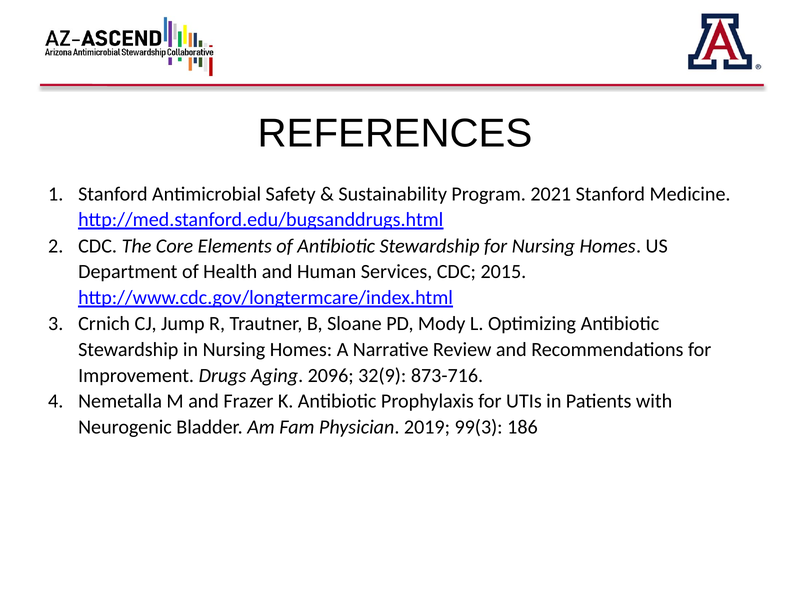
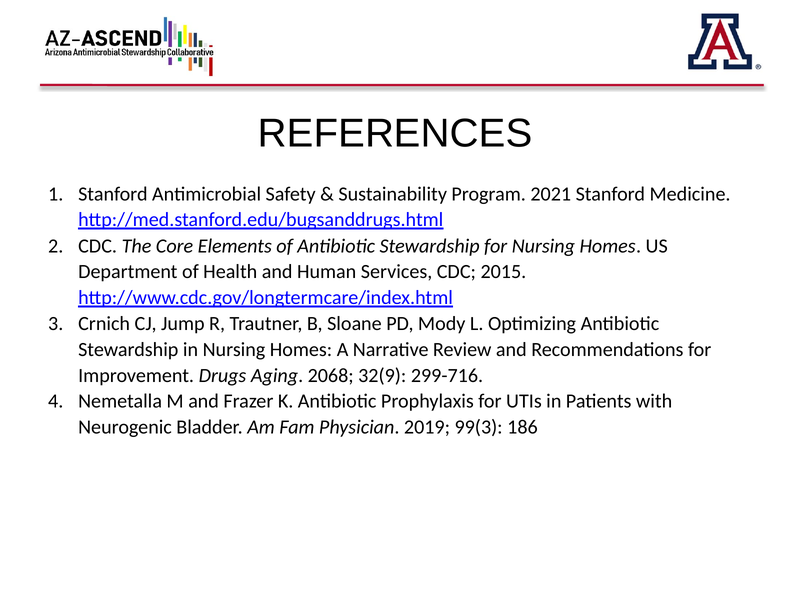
2096: 2096 -> 2068
873-716: 873-716 -> 299-716
